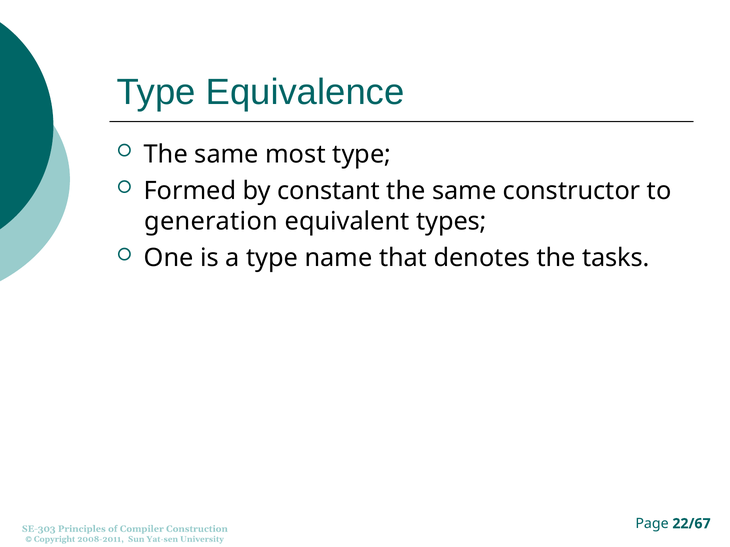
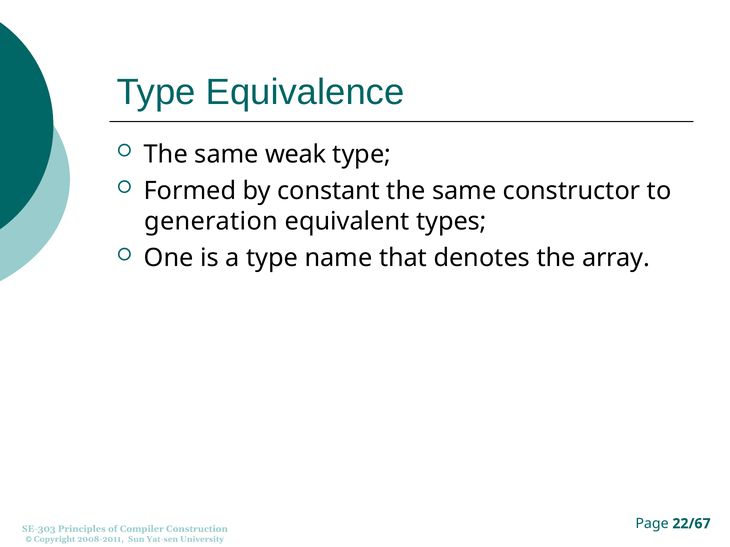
most: most -> weak
tasks: tasks -> array
